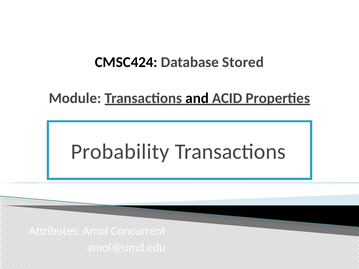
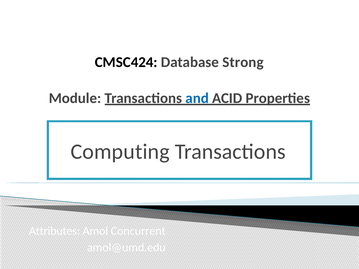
Stored: Stored -> Strong
and colour: black -> blue
Probability: Probability -> Computing
